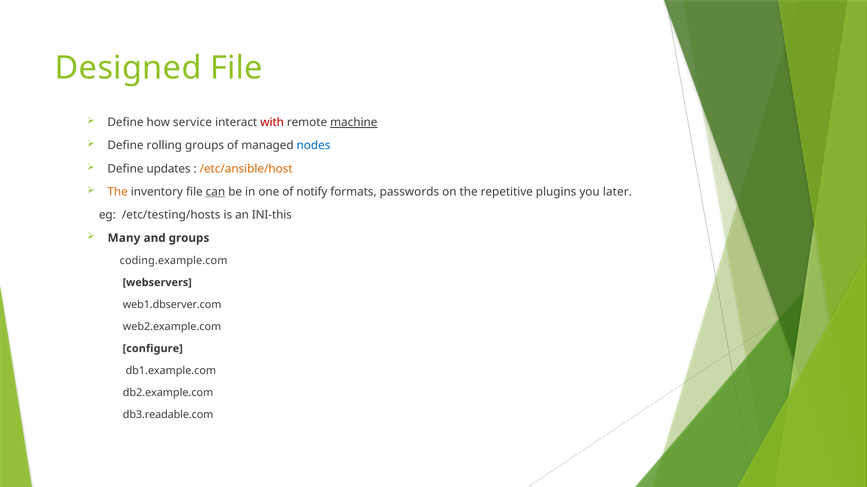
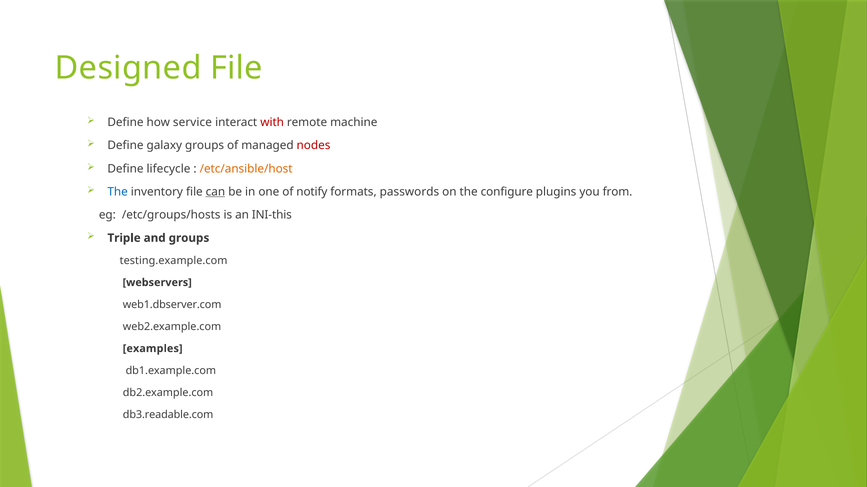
machine underline: present -> none
rolling: rolling -> galaxy
nodes colour: blue -> red
updates: updates -> lifecycle
The at (118, 192) colour: orange -> blue
repetitive: repetitive -> configure
later: later -> from
/etc/testing/hosts: /etc/testing/hosts -> /etc/groups/hosts
Many: Many -> Triple
coding.example.com: coding.example.com -> testing.example.com
configure: configure -> examples
